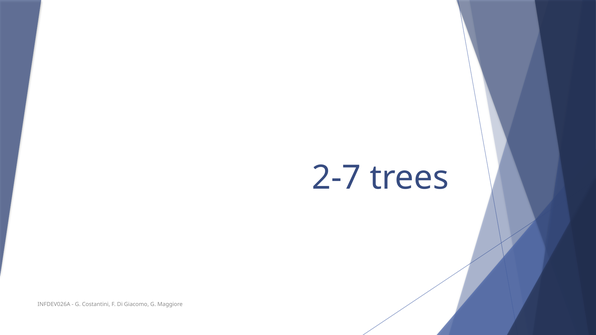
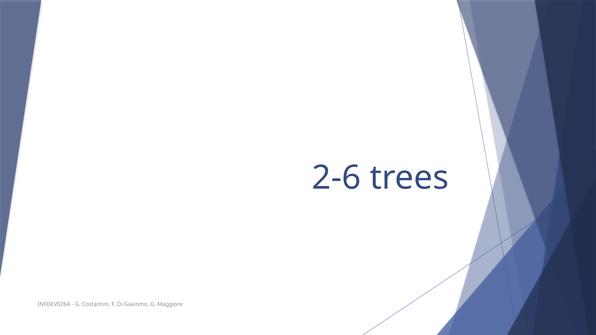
2-7: 2-7 -> 2-6
